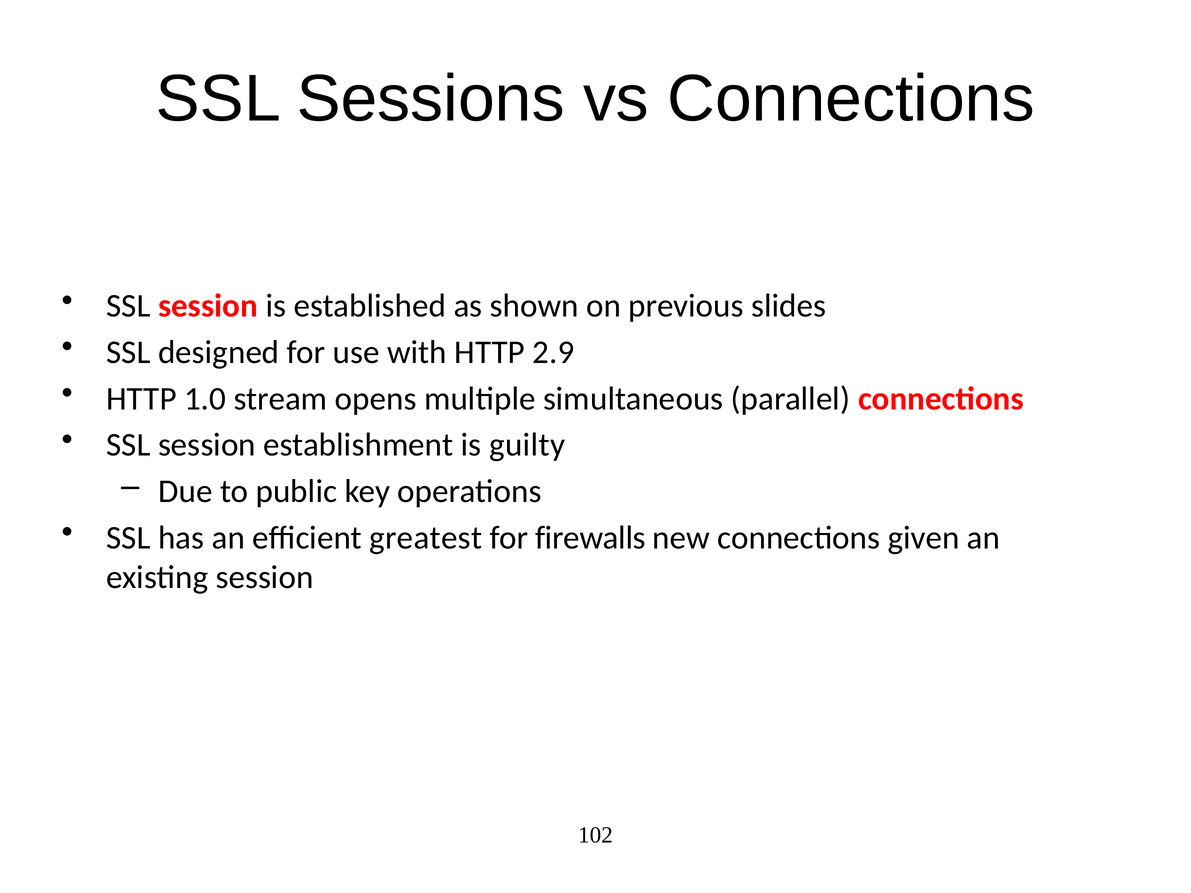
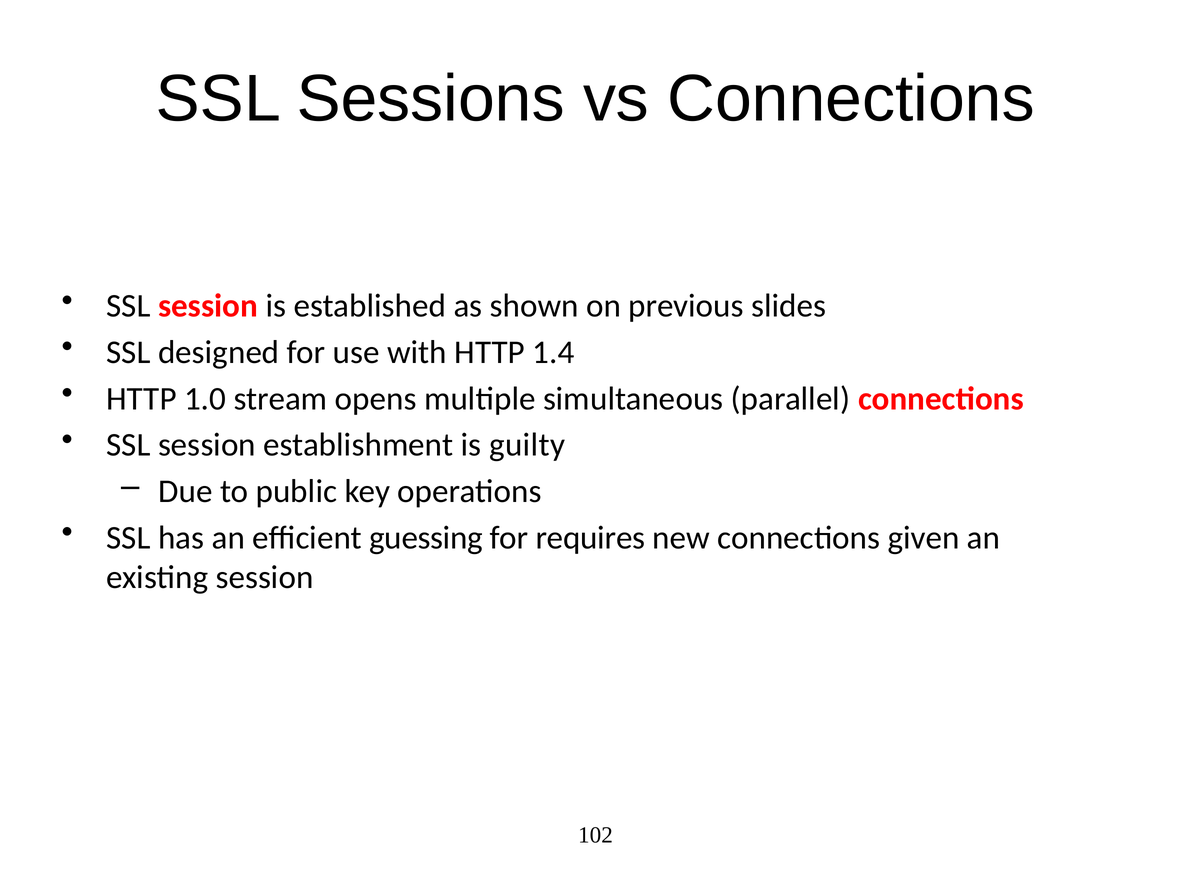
2.9: 2.9 -> 1.4
greatest: greatest -> guessing
firewalls: firewalls -> requires
